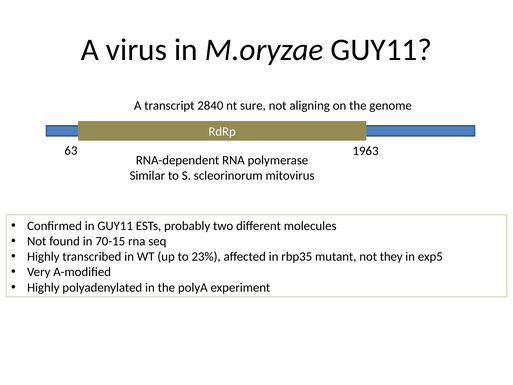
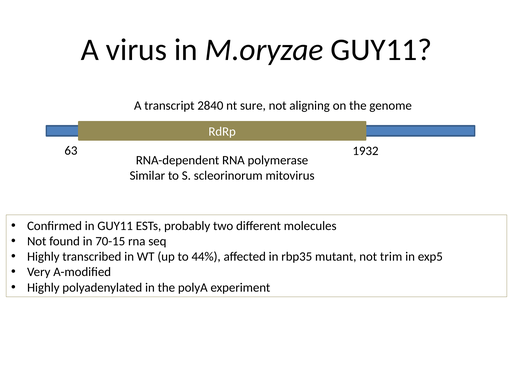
1963: 1963 -> 1932
23%: 23% -> 44%
they: they -> trim
